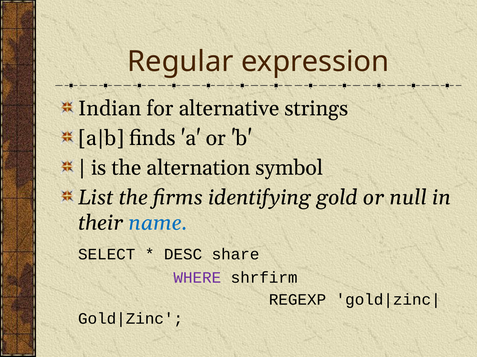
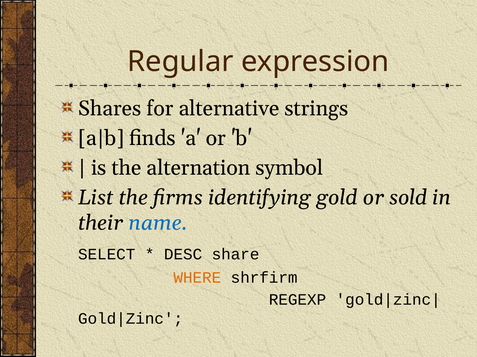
Indian: Indian -> Shares
null: null -> sold
WHERE colour: purple -> orange
